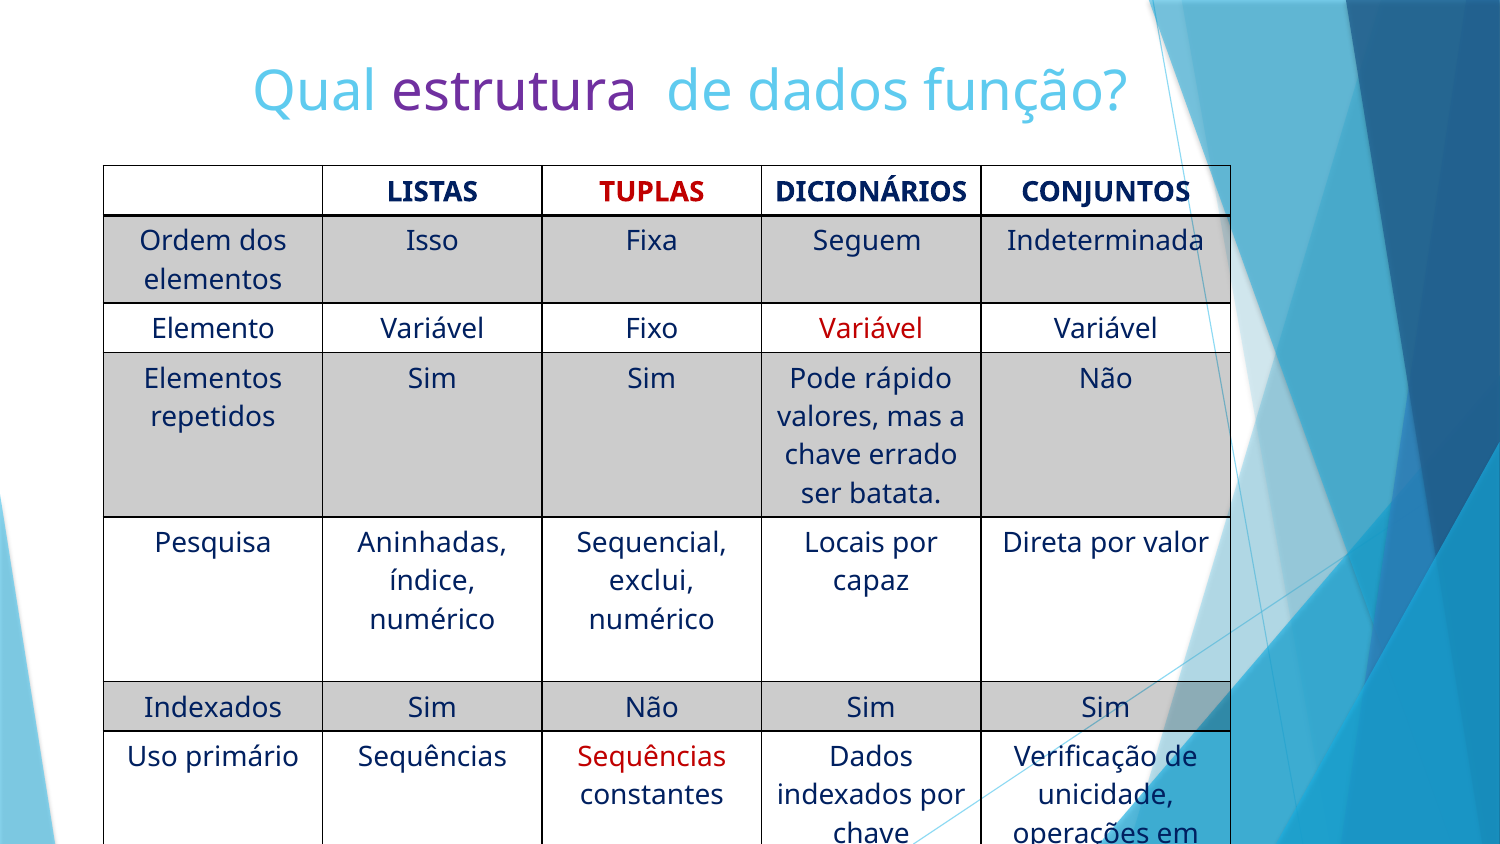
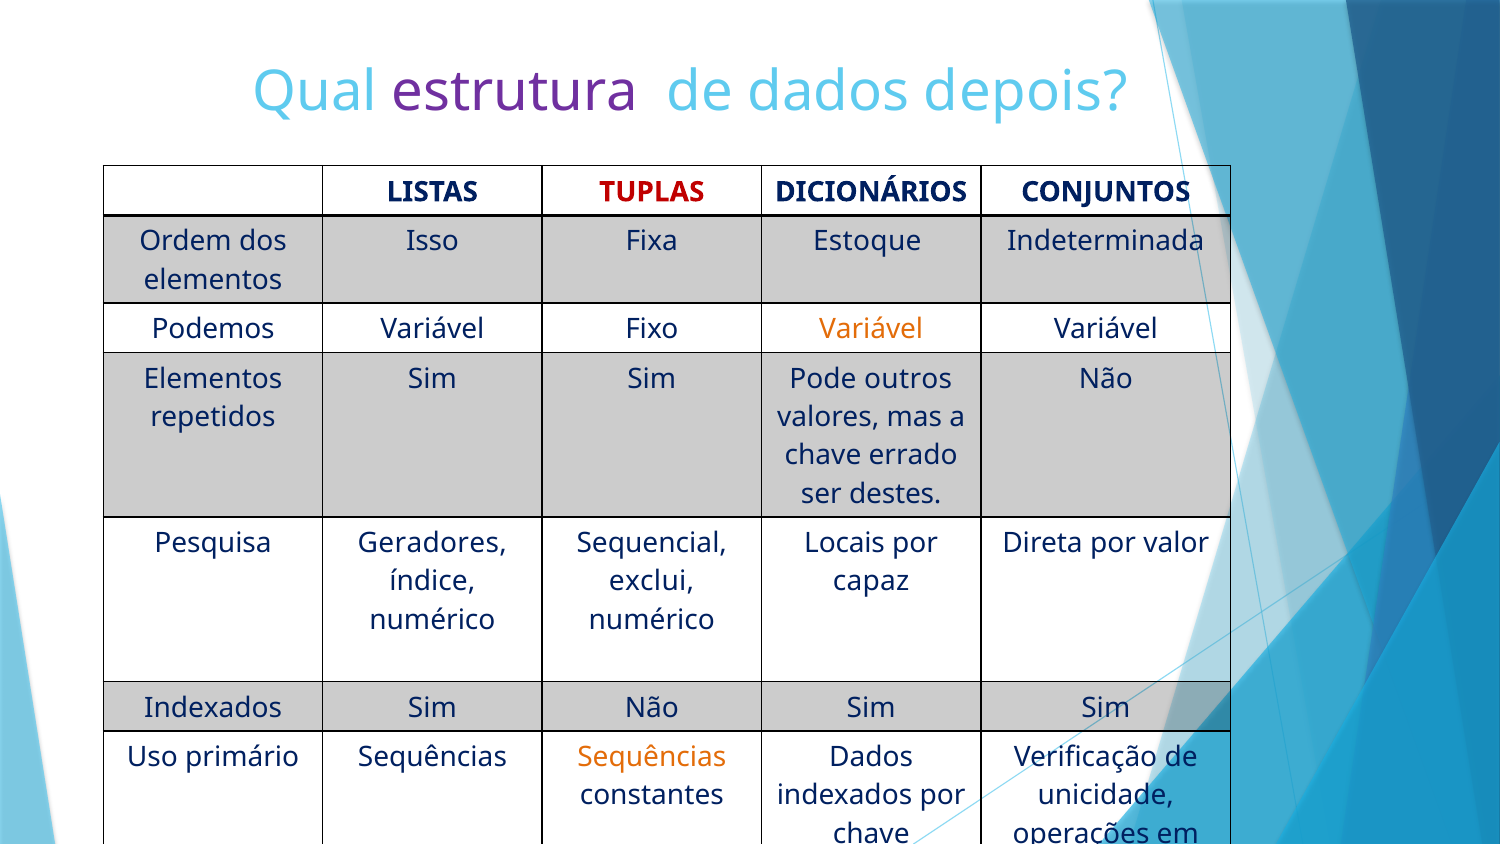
função: função -> depois
Seguem: Seguem -> Estoque
Elemento: Elemento -> Podemos
Variável at (871, 329) colour: red -> orange
rápido: rápido -> outros
batata: batata -> destes
Aninhadas: Aninhadas -> Geradores
Sequências at (652, 757) colour: red -> orange
